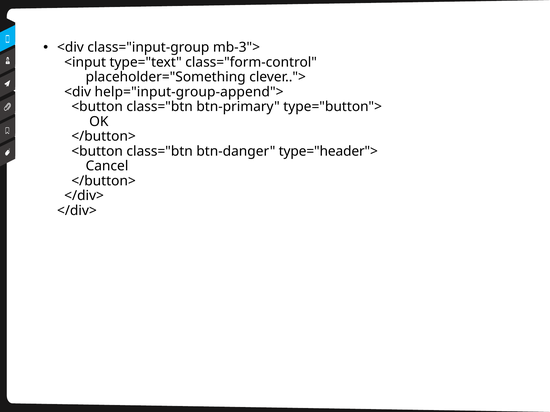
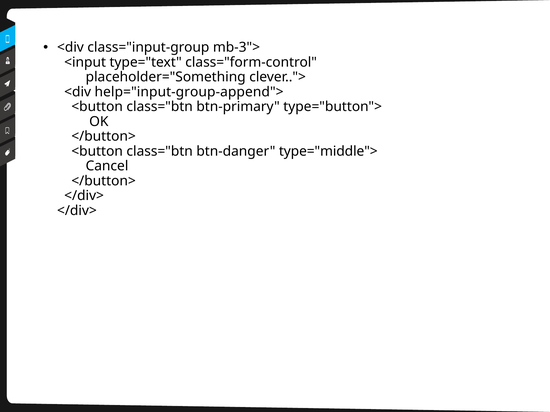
type="header">: type="header"> -> type="middle">
